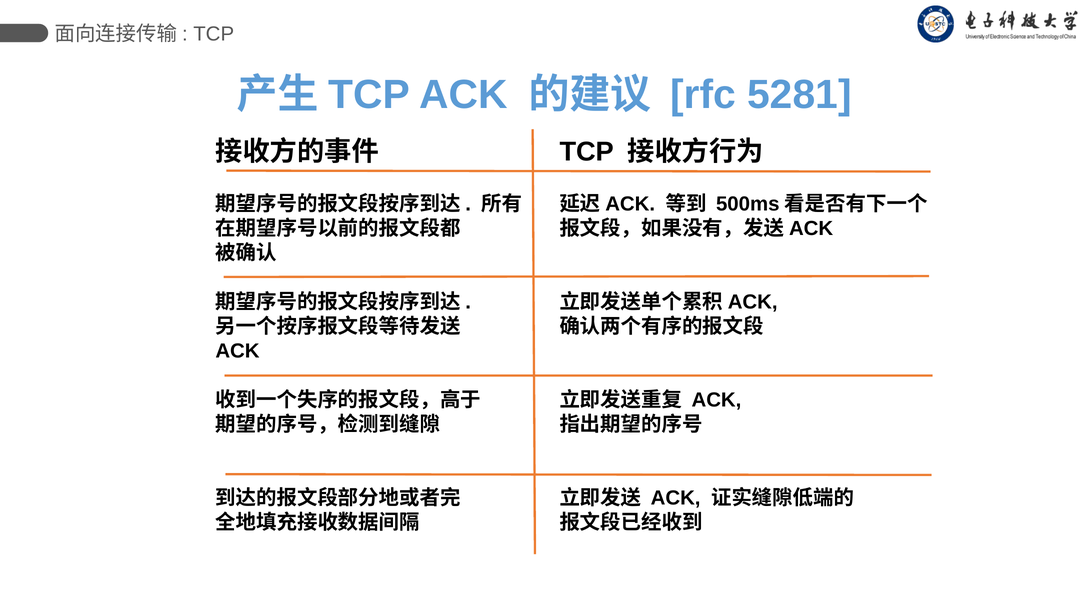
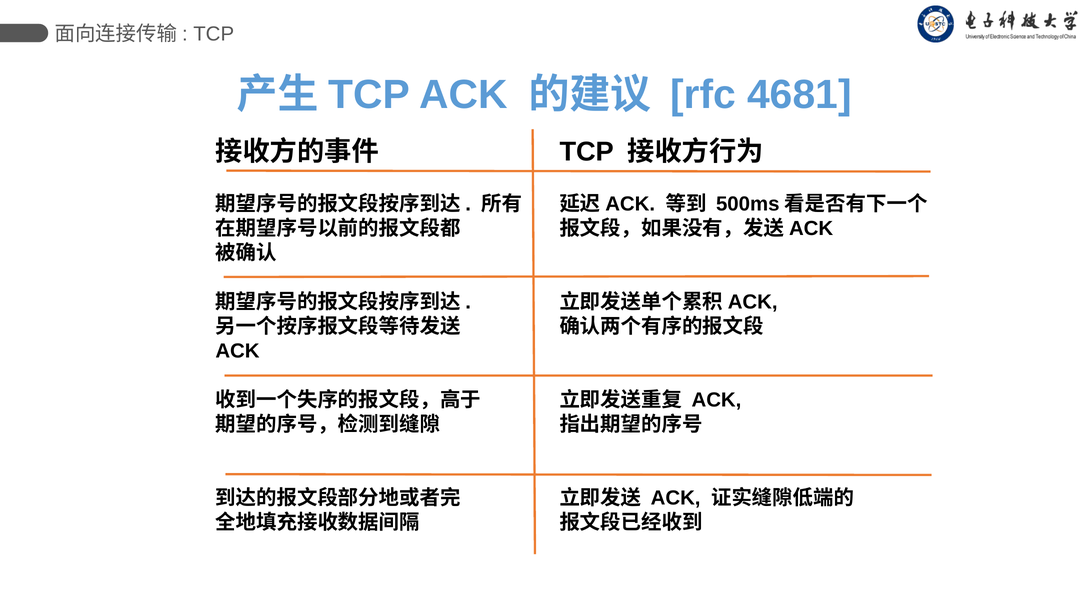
5281: 5281 -> 4681
